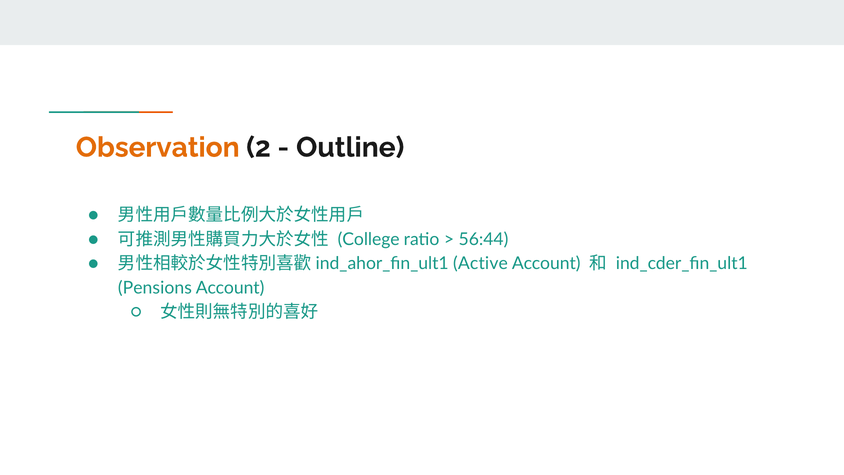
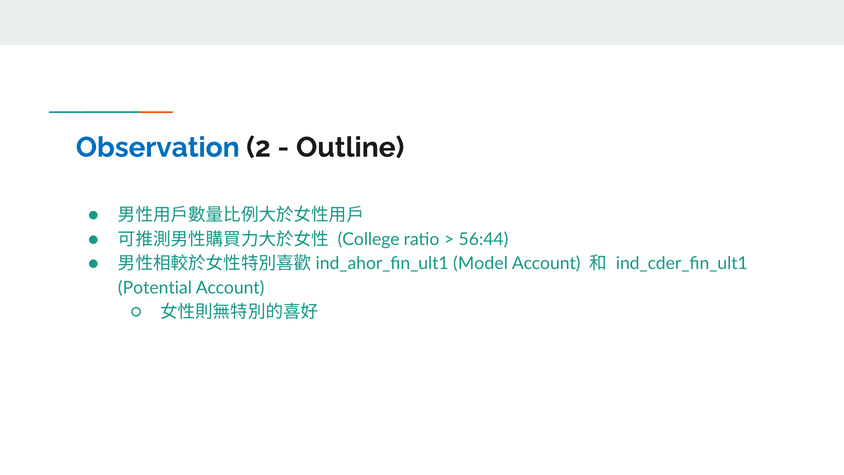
Observation colour: orange -> blue
Active: Active -> Model
Pensions: Pensions -> Potential
